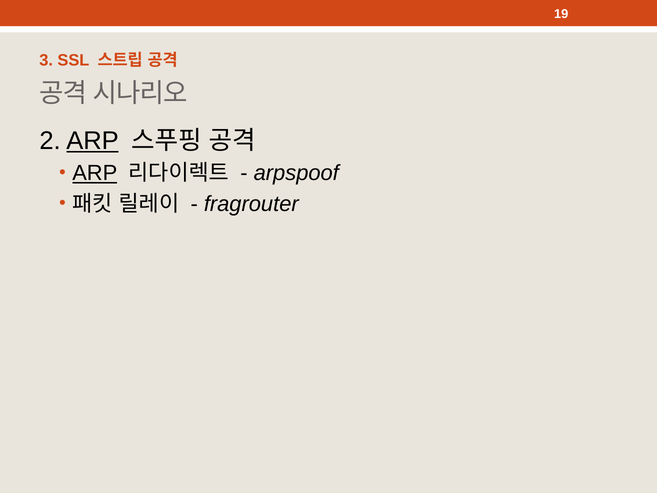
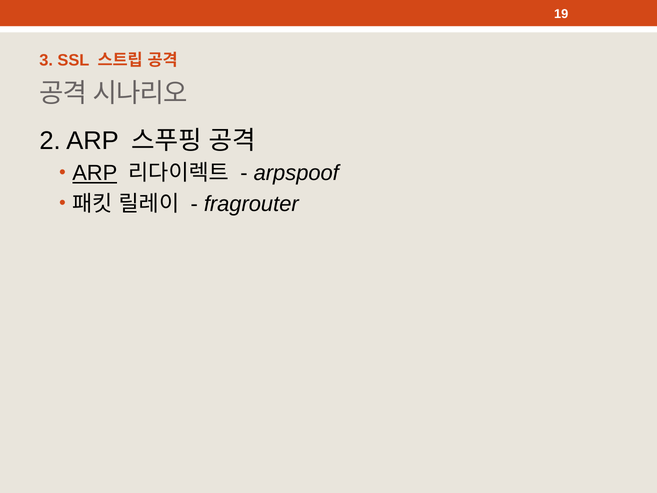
ARP at (93, 141) underline: present -> none
